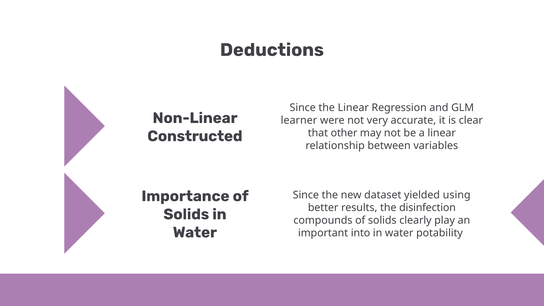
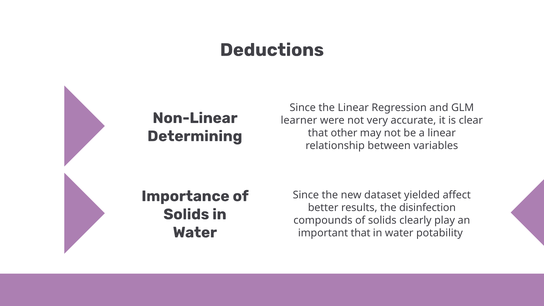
Constructed: Constructed -> Determining
using: using -> affect
important into: into -> that
